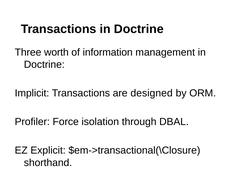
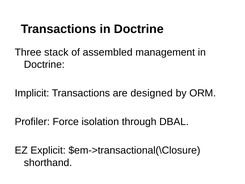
worth: worth -> stack
information: information -> assembled
